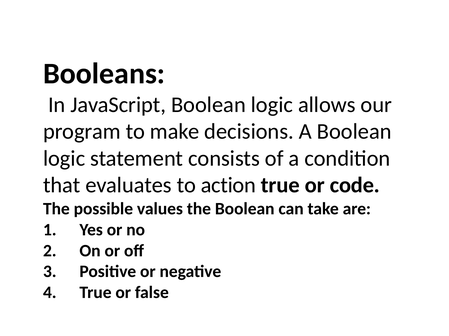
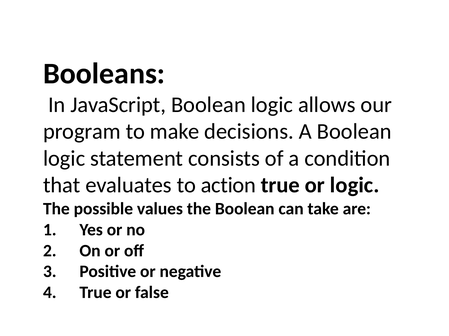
or code: code -> logic
